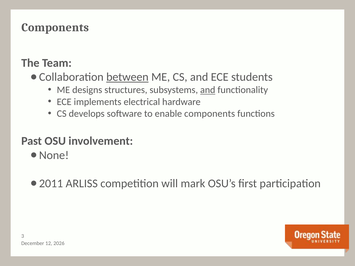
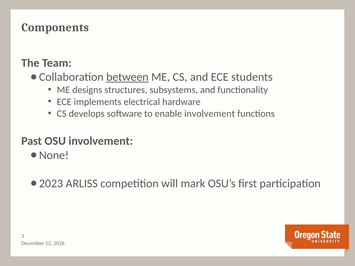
and at (208, 90) underline: present -> none
enable components: components -> involvement
2011: 2011 -> 2023
